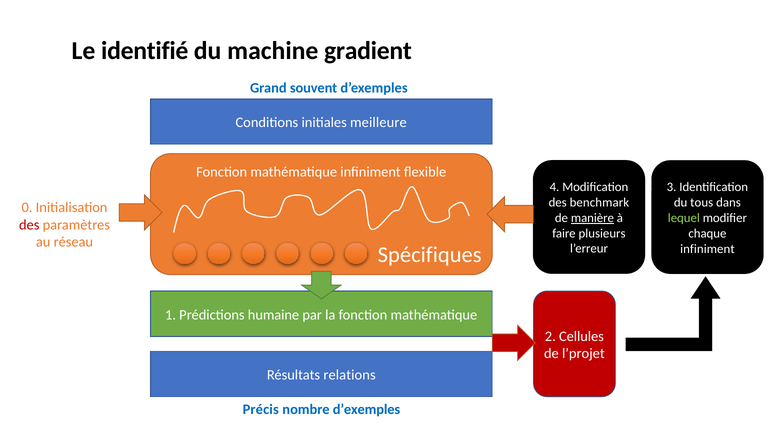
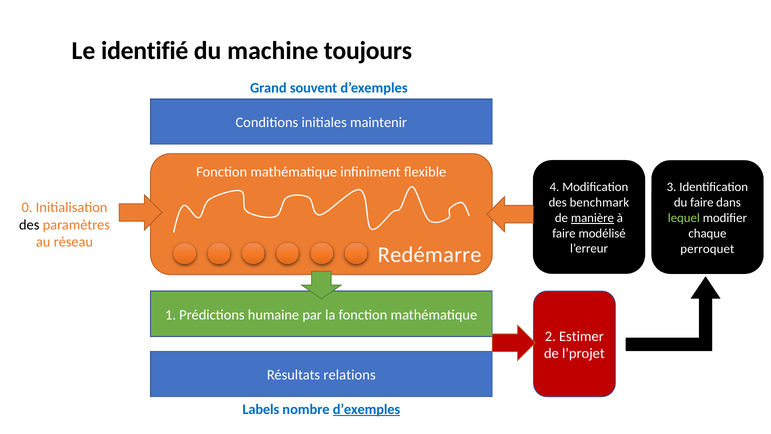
gradient: gradient -> toujours
meilleure: meilleure -> maintenir
du tous: tous -> faire
des at (29, 225) colour: red -> black
plusieurs: plusieurs -> modélisé
infiniment at (707, 249): infiniment -> perroquet
Spécifiques: Spécifiques -> Redémarre
Cellules: Cellules -> Estimer
Précis: Précis -> Labels
d’exemples at (367, 409) underline: none -> present
